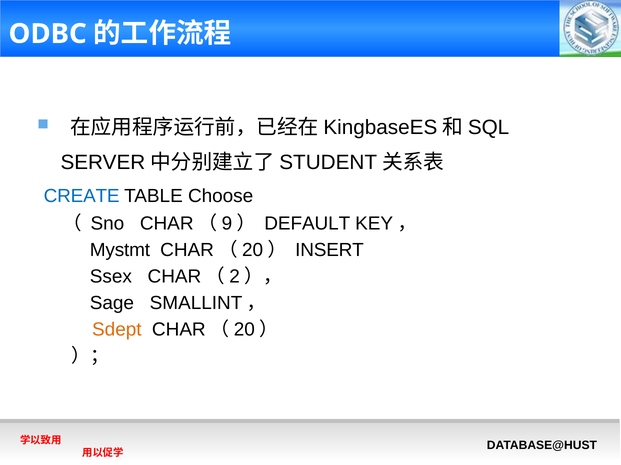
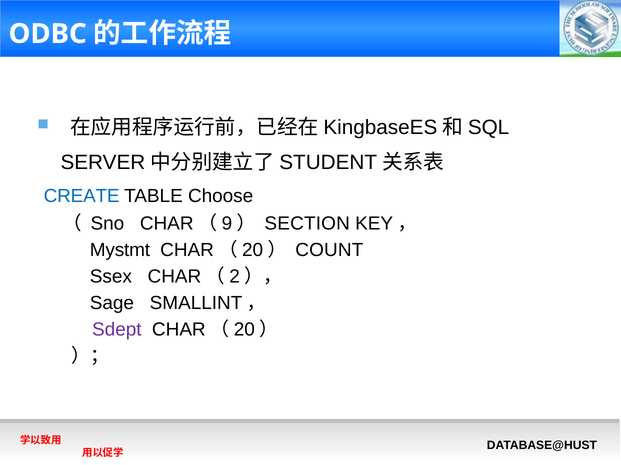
DEFAULT: DEFAULT -> SECTION
INSERT: INSERT -> COUNT
Sdept colour: orange -> purple
